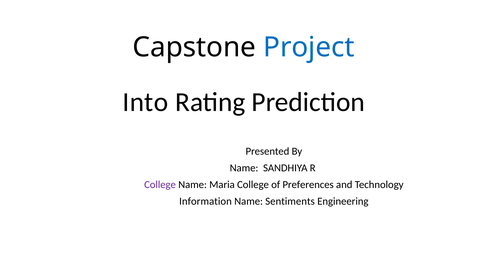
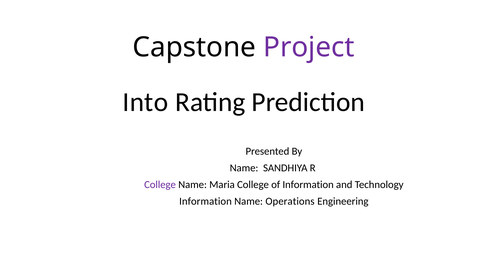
Project colour: blue -> purple
of Preferences: Preferences -> Information
Sentiments: Sentiments -> Operations
